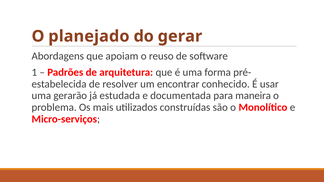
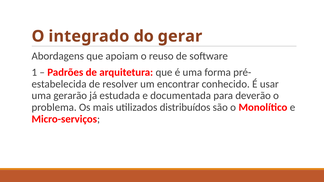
planejado: planejado -> integrado
maneira: maneira -> deverão
construídas: construídas -> distribuídos
